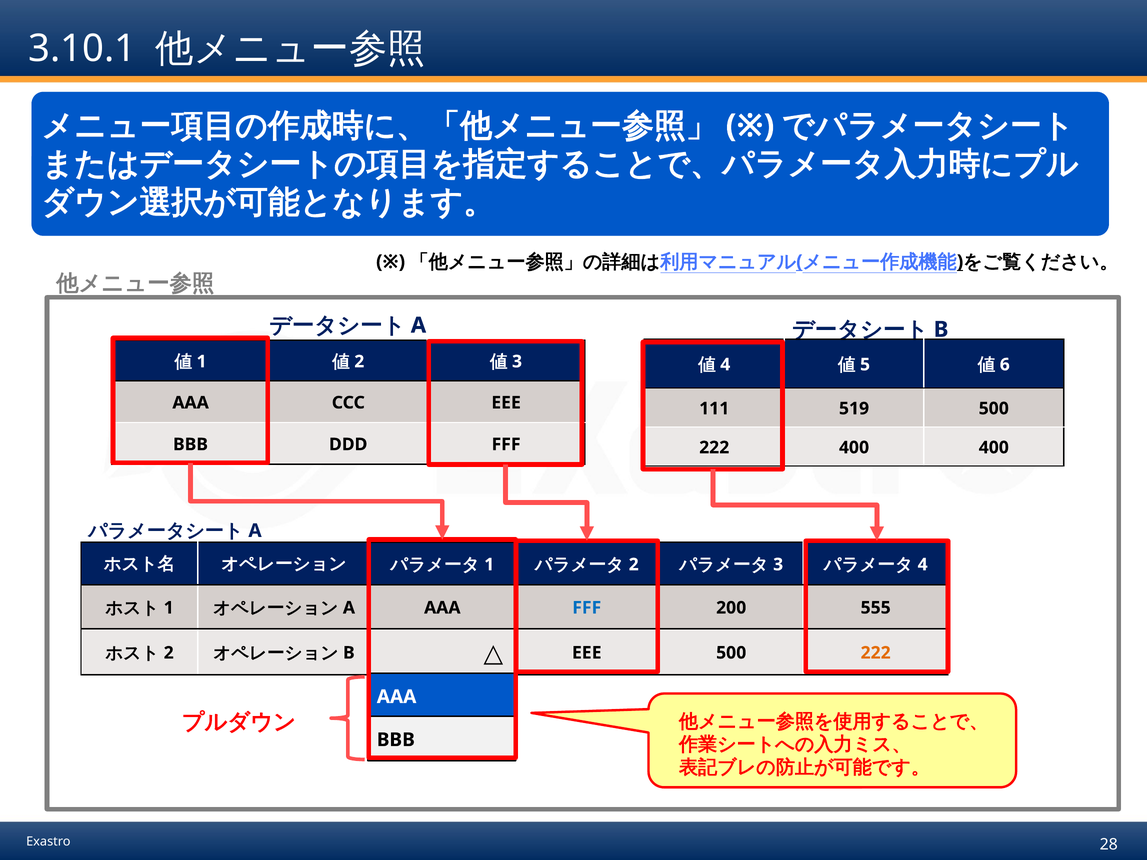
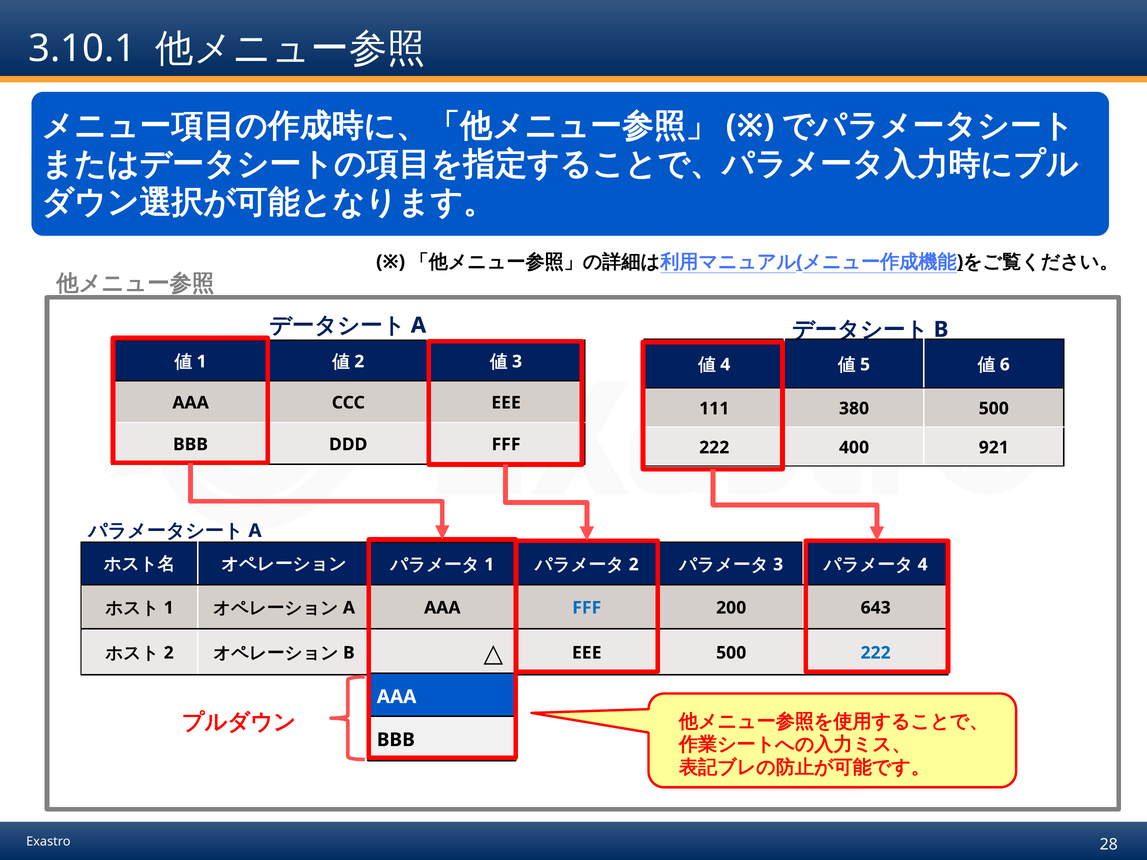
519: 519 -> 380
400 400: 400 -> 921
555: 555 -> 643
222 at (876, 653) colour: orange -> blue
